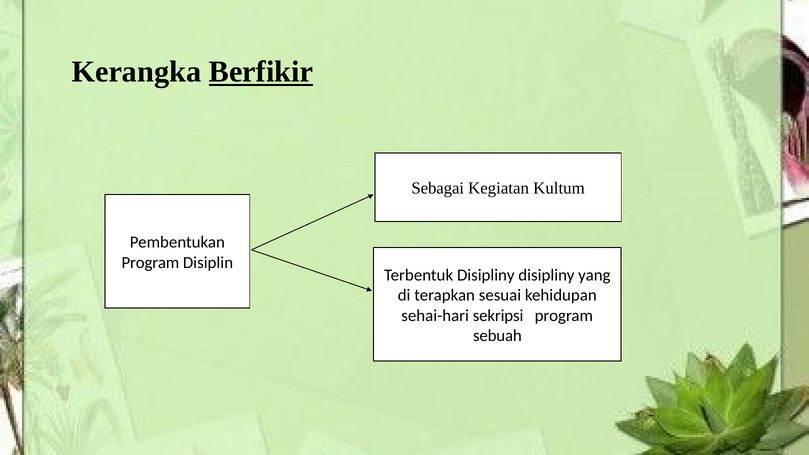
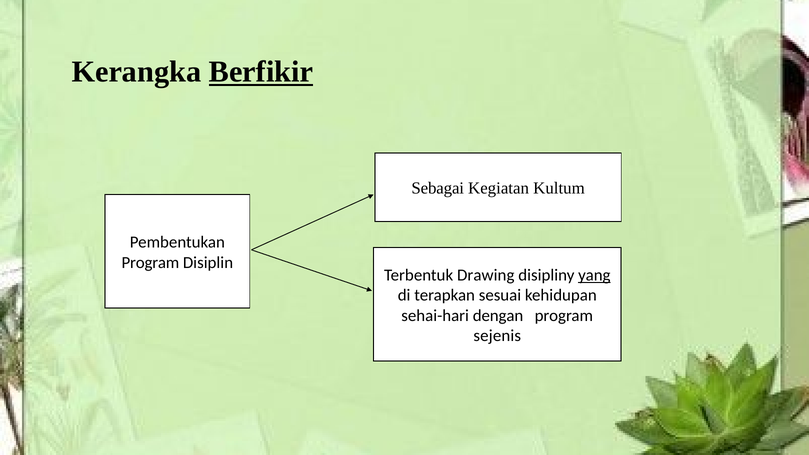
Terbentuk Disipliny: Disipliny -> Drawing
yang underline: none -> present
sekripsi: sekripsi -> dengan
sebuah: sebuah -> sejenis
